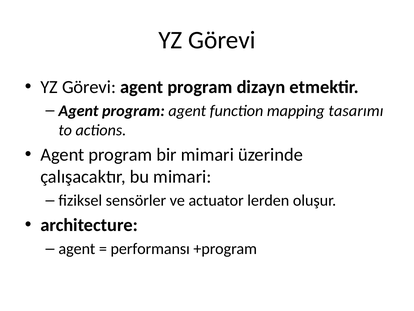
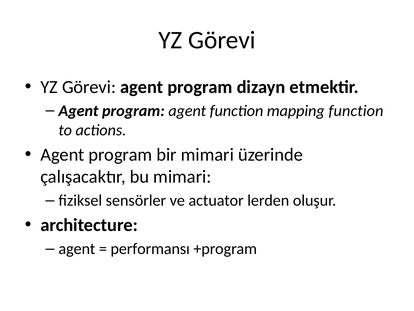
mapping tasarımı: tasarımı -> function
